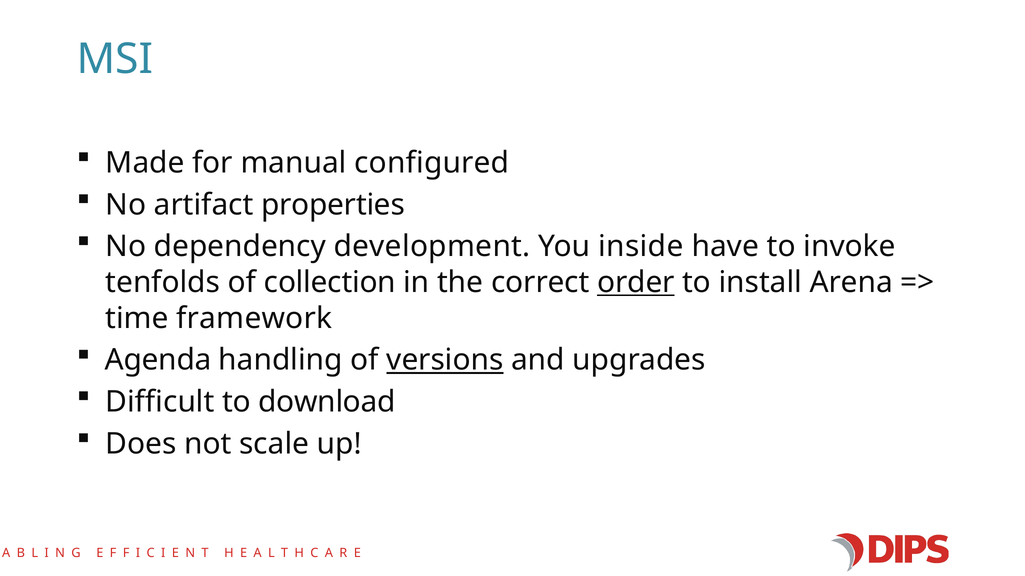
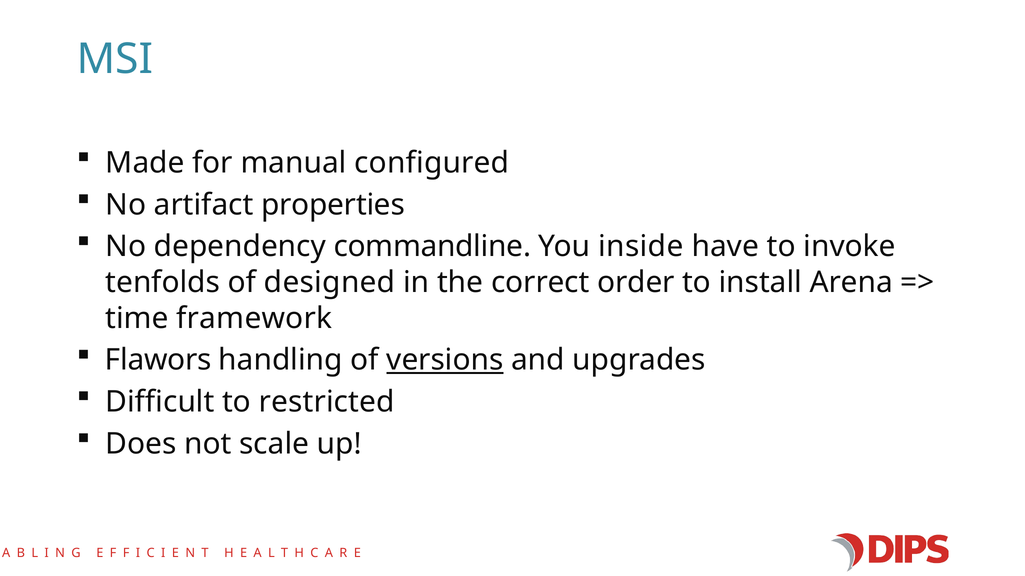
development: development -> commandline
collection: collection -> designed
order underline: present -> none
Agenda: Agenda -> Flawors
download: download -> restricted
